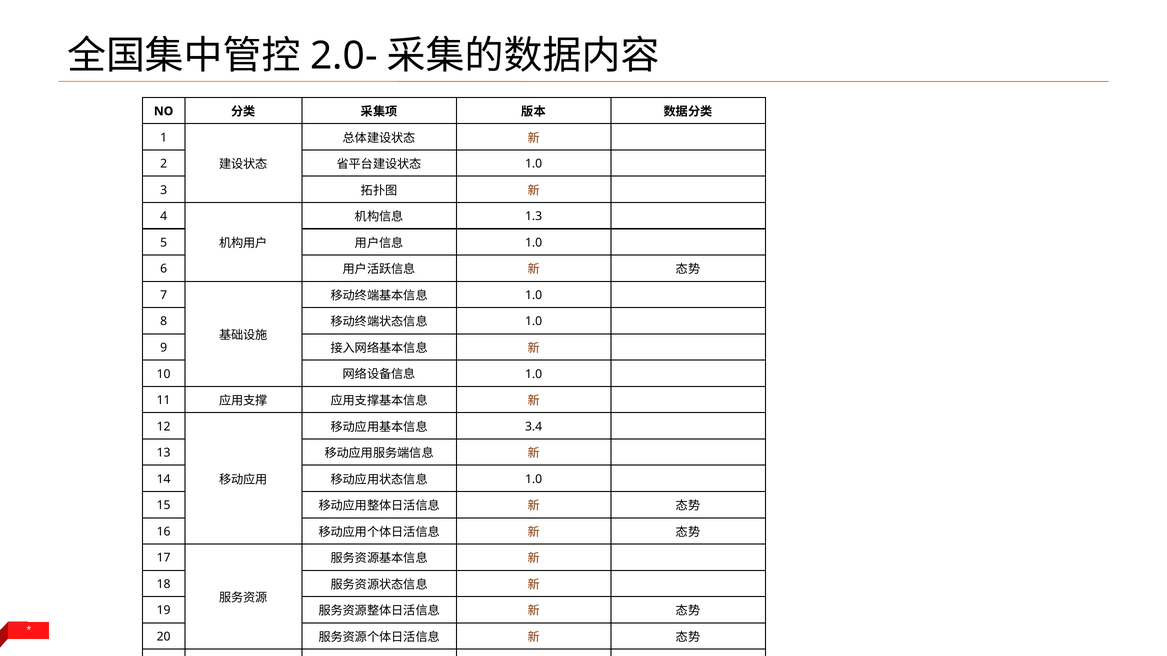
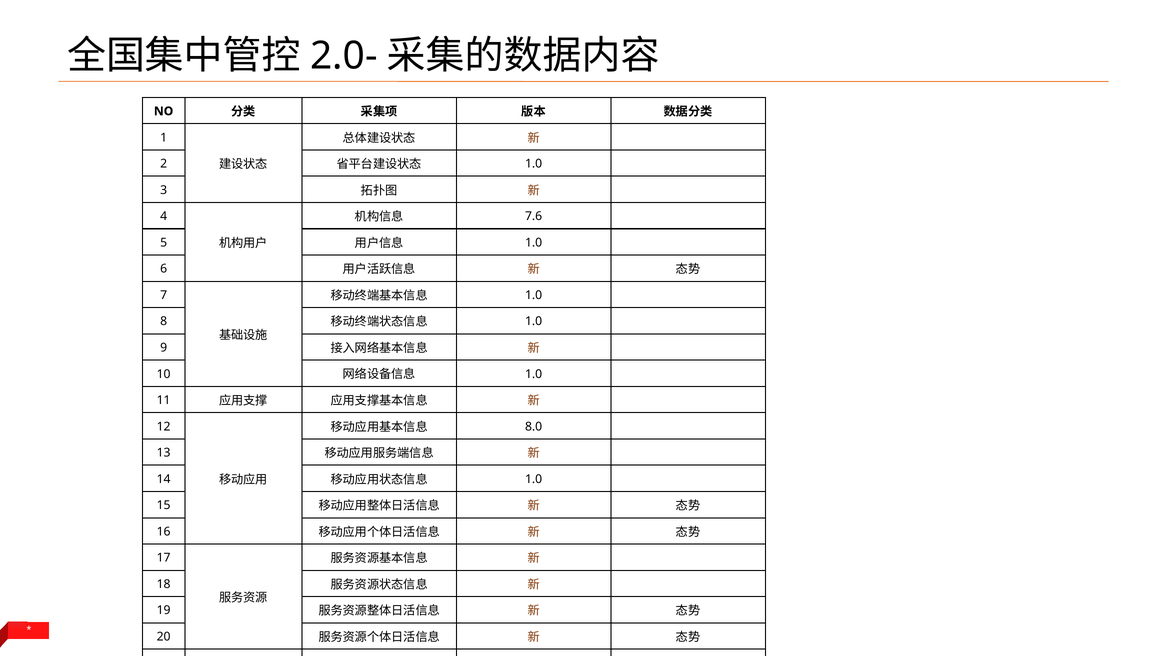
1.3: 1.3 -> 7.6
3.4: 3.4 -> 8.0
